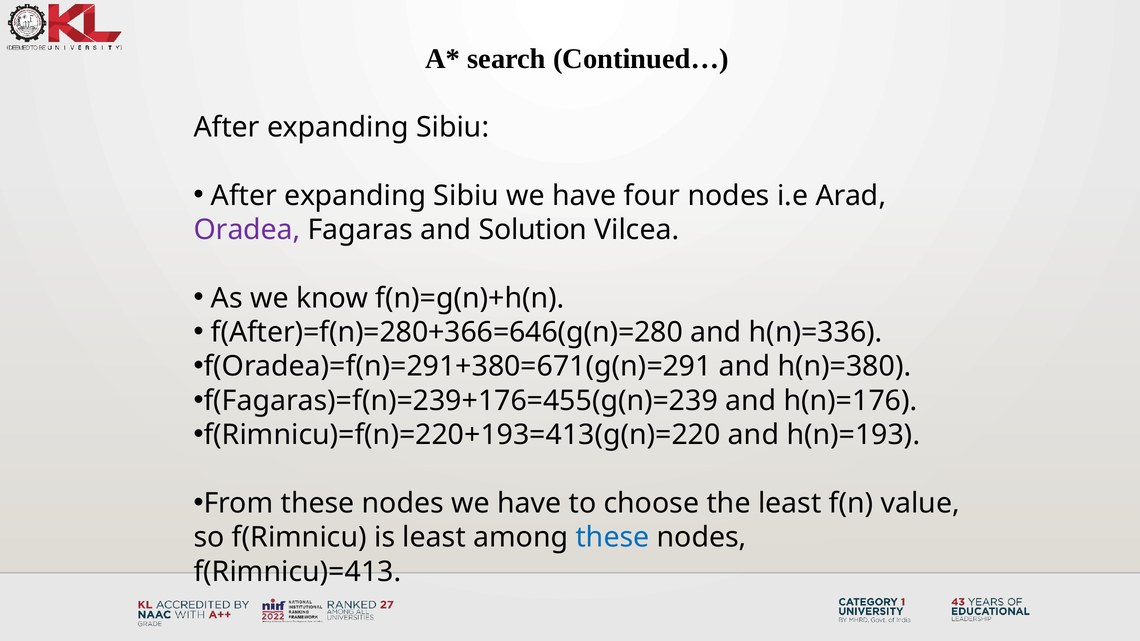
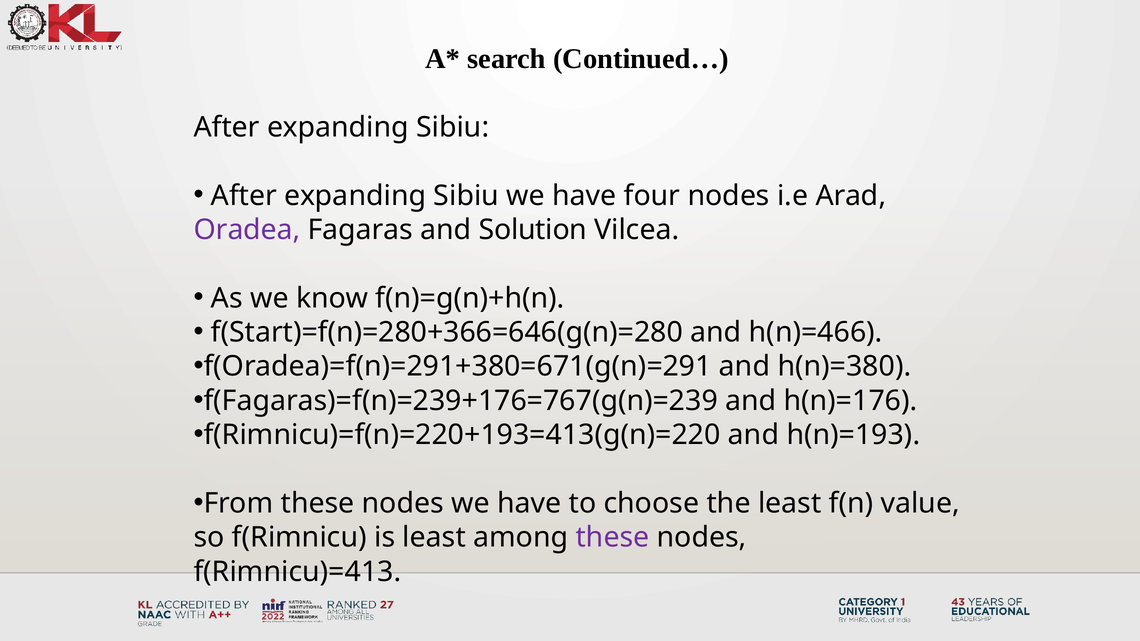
f(After)=f(n)=280+366=646(g(n)=280: f(After)=f(n)=280+366=646(g(n)=280 -> f(Start)=f(n)=280+366=646(g(n)=280
h(n)=336: h(n)=336 -> h(n)=466
f(Fagaras)=f(n)=239+176=455(g(n)=239: f(Fagaras)=f(n)=239+176=455(g(n)=239 -> f(Fagaras)=f(n)=239+176=767(g(n)=239
these at (613, 538) colour: blue -> purple
